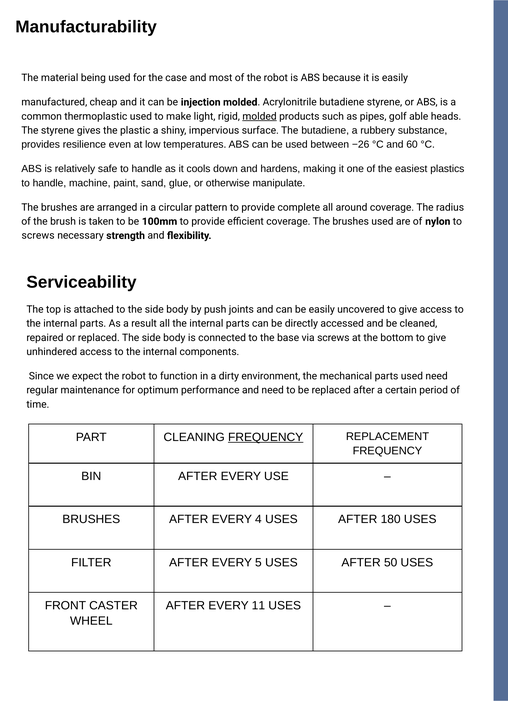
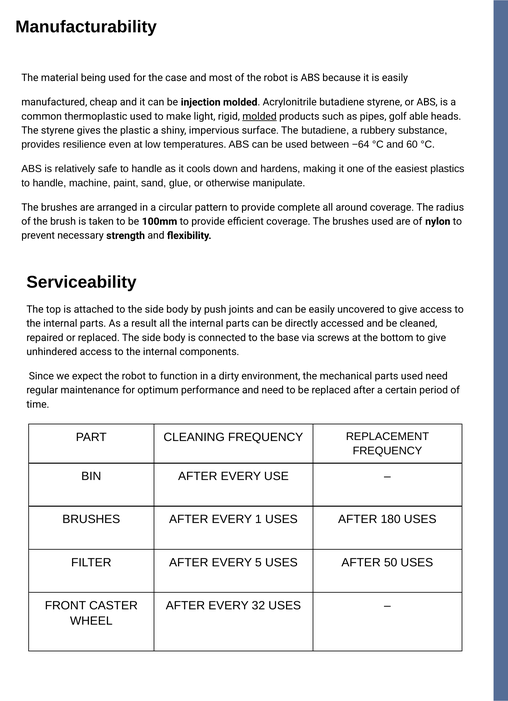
−26: −26 -> −64
screws at (38, 236): screws -> prevent
FREQUENCY at (266, 438) underline: present -> none
4: 4 -> 1
11: 11 -> 32
